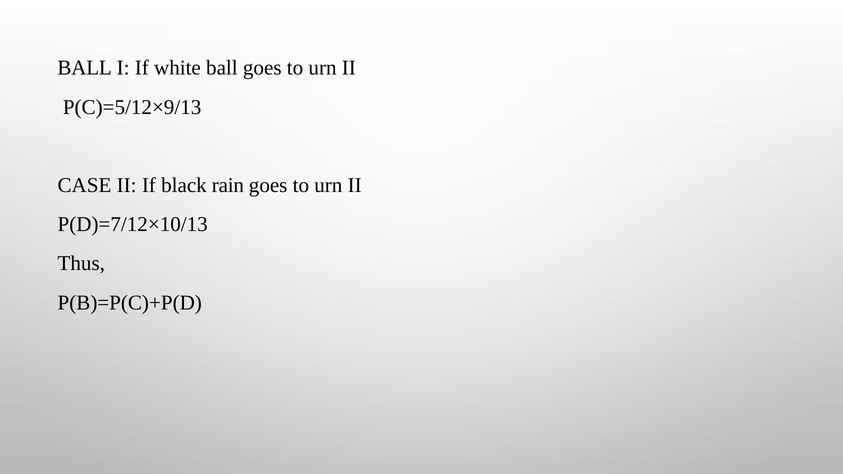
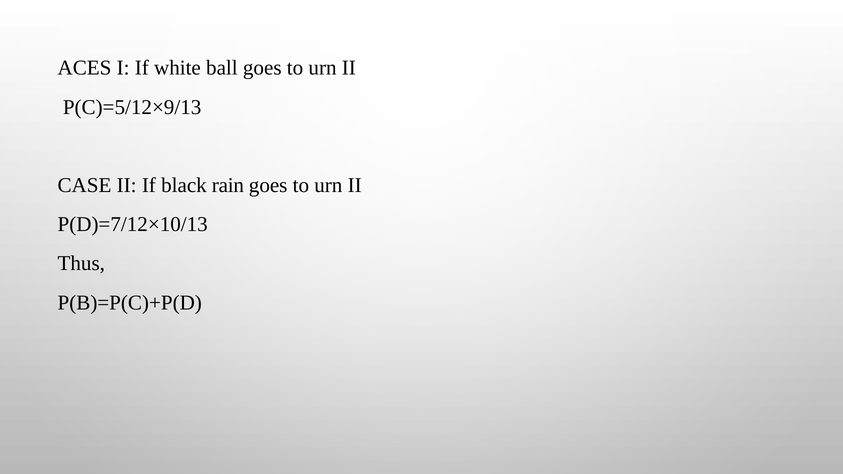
BALL at (85, 68): BALL -> ACES
